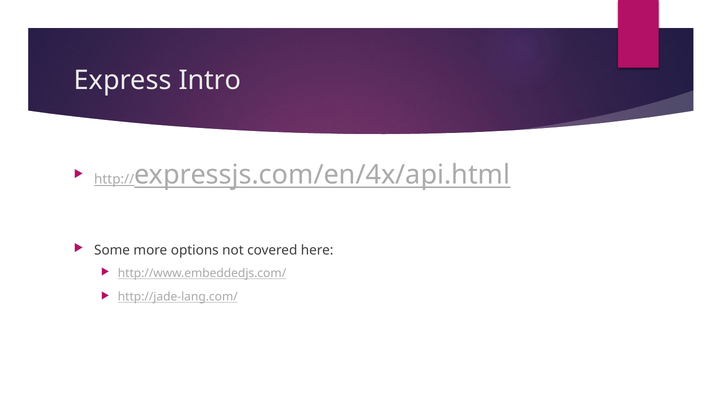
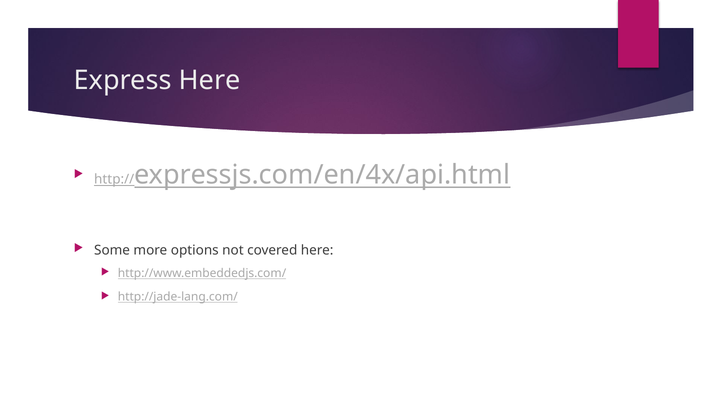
Express Intro: Intro -> Here
